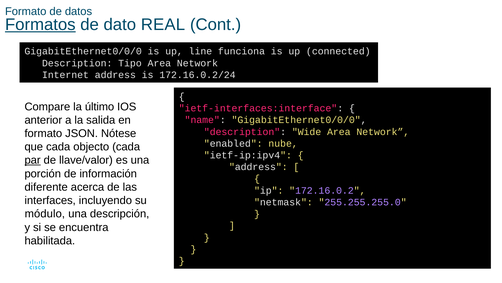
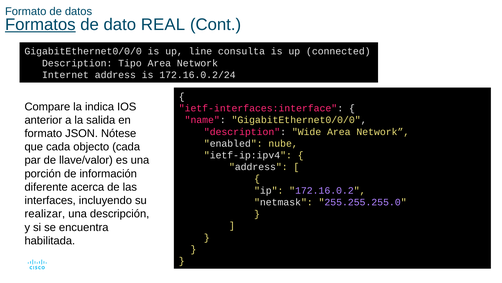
funciona: funciona -> consulta
último: último -> indica
par underline: present -> none
módulo: módulo -> realizar
